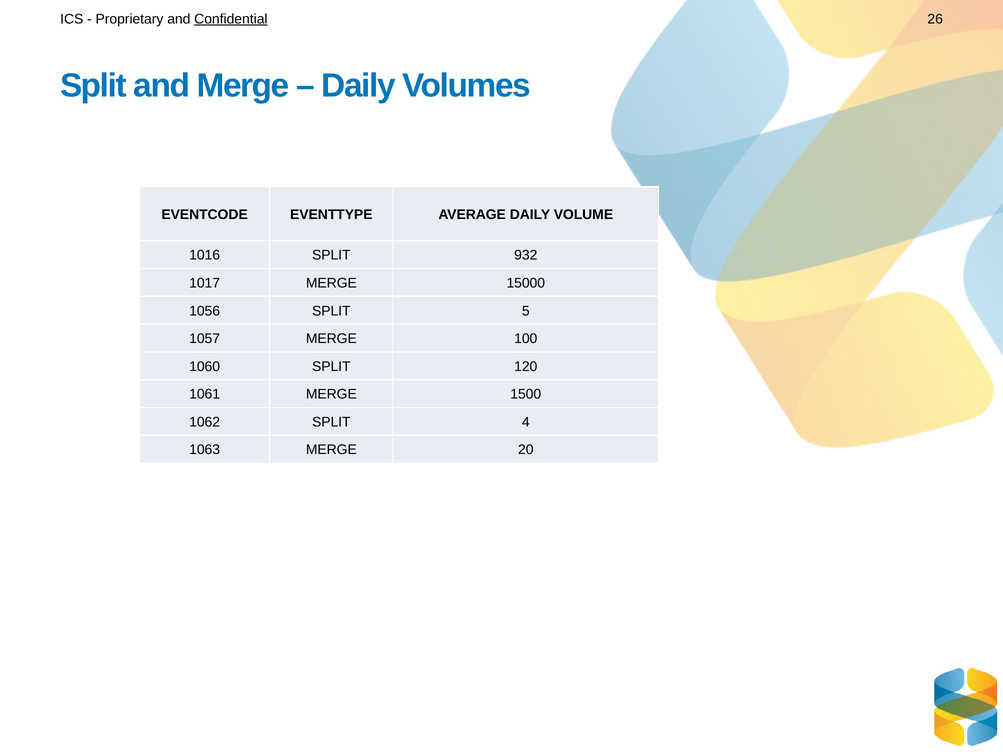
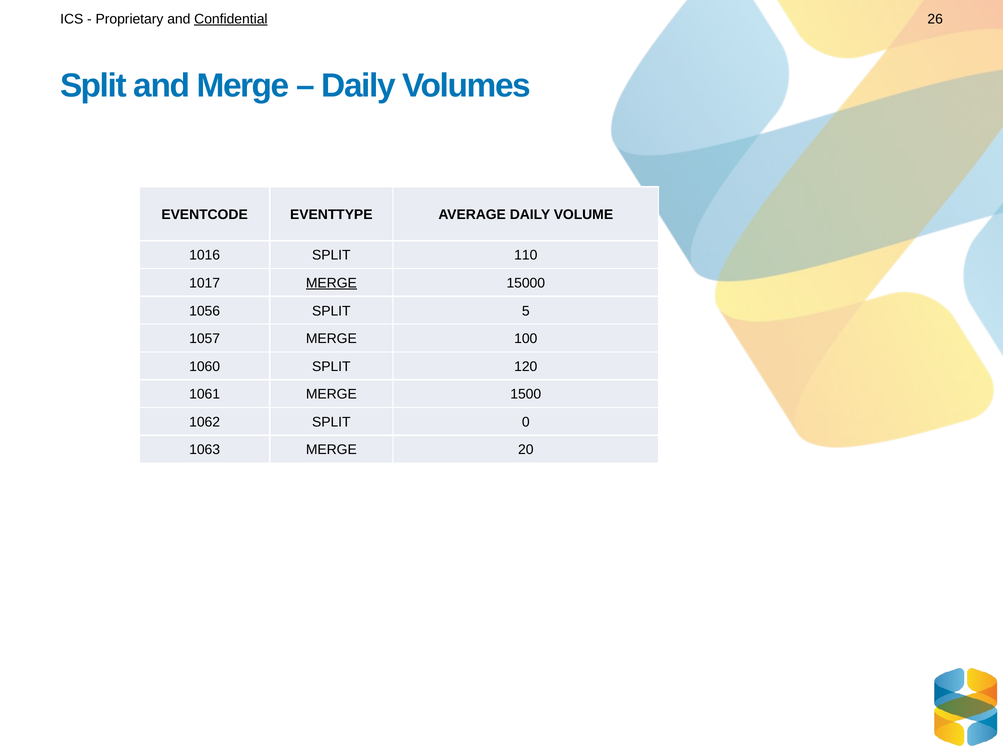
932: 932 -> 110
MERGE at (331, 283) underline: none -> present
4: 4 -> 0
